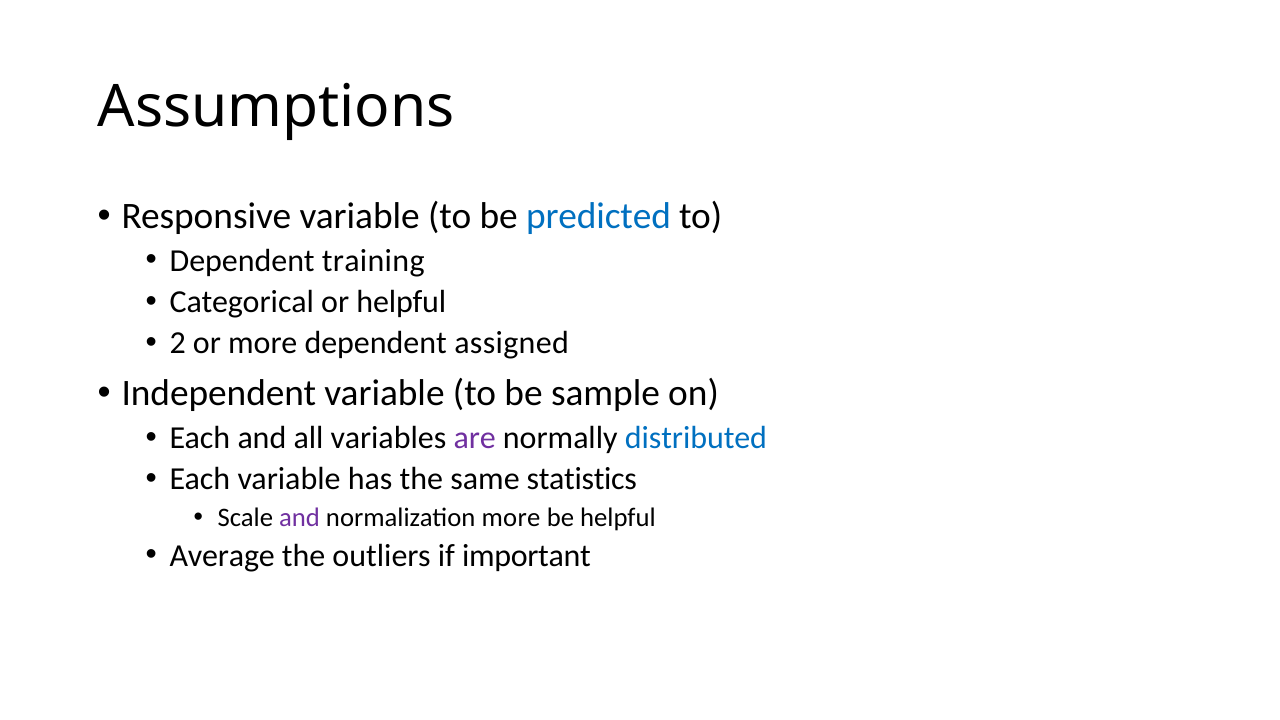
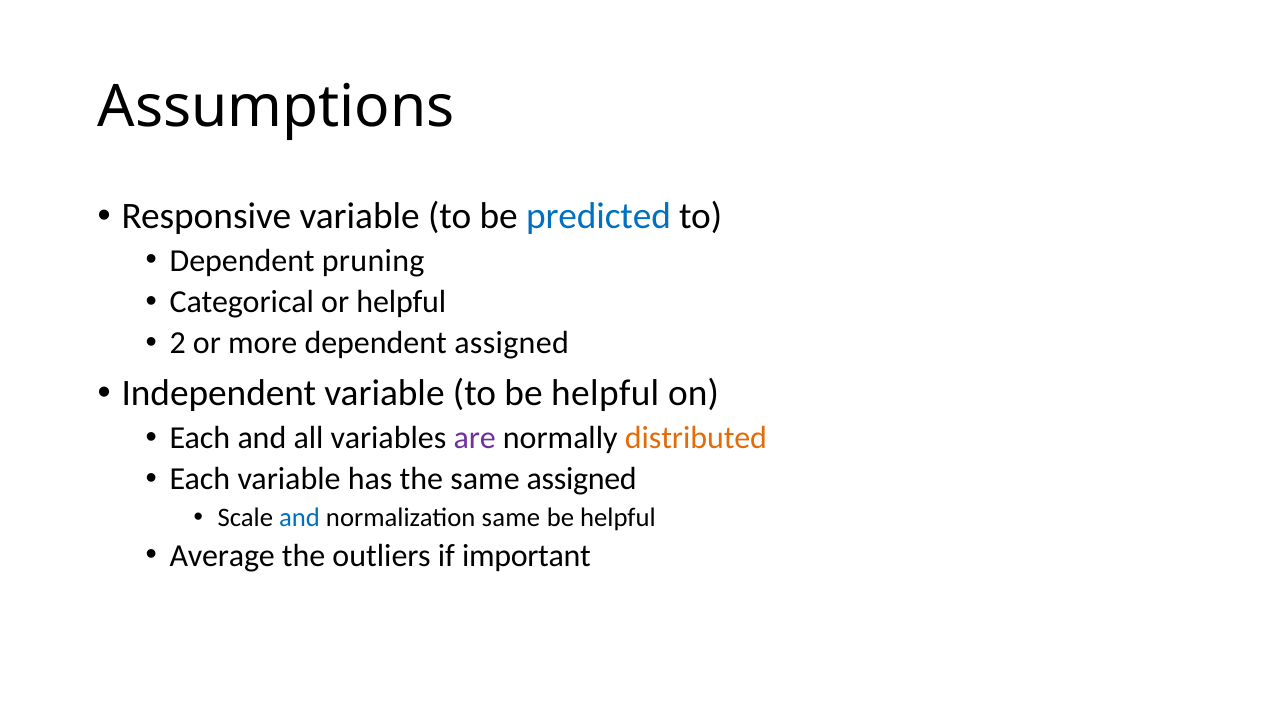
training: training -> pruning
to be sample: sample -> helpful
distributed colour: blue -> orange
same statistics: statistics -> assigned
and at (299, 517) colour: purple -> blue
normalization more: more -> same
